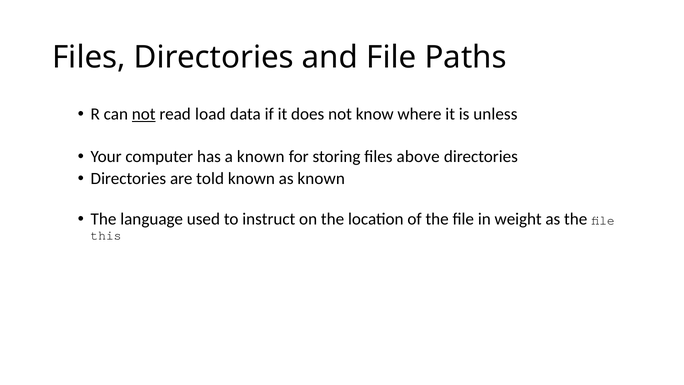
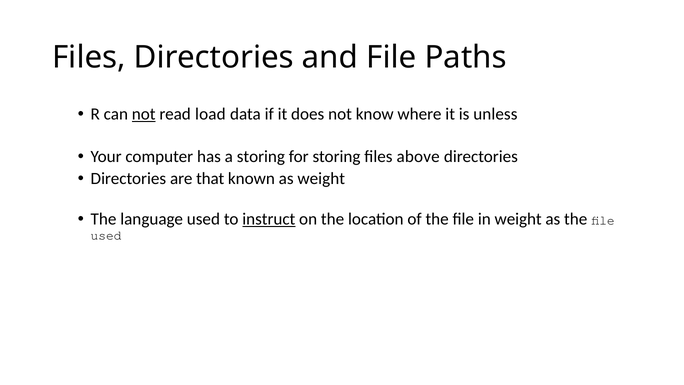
a known: known -> storing
told: told -> that
as known: known -> weight
instruct underline: none -> present
this at (106, 235): this -> used
